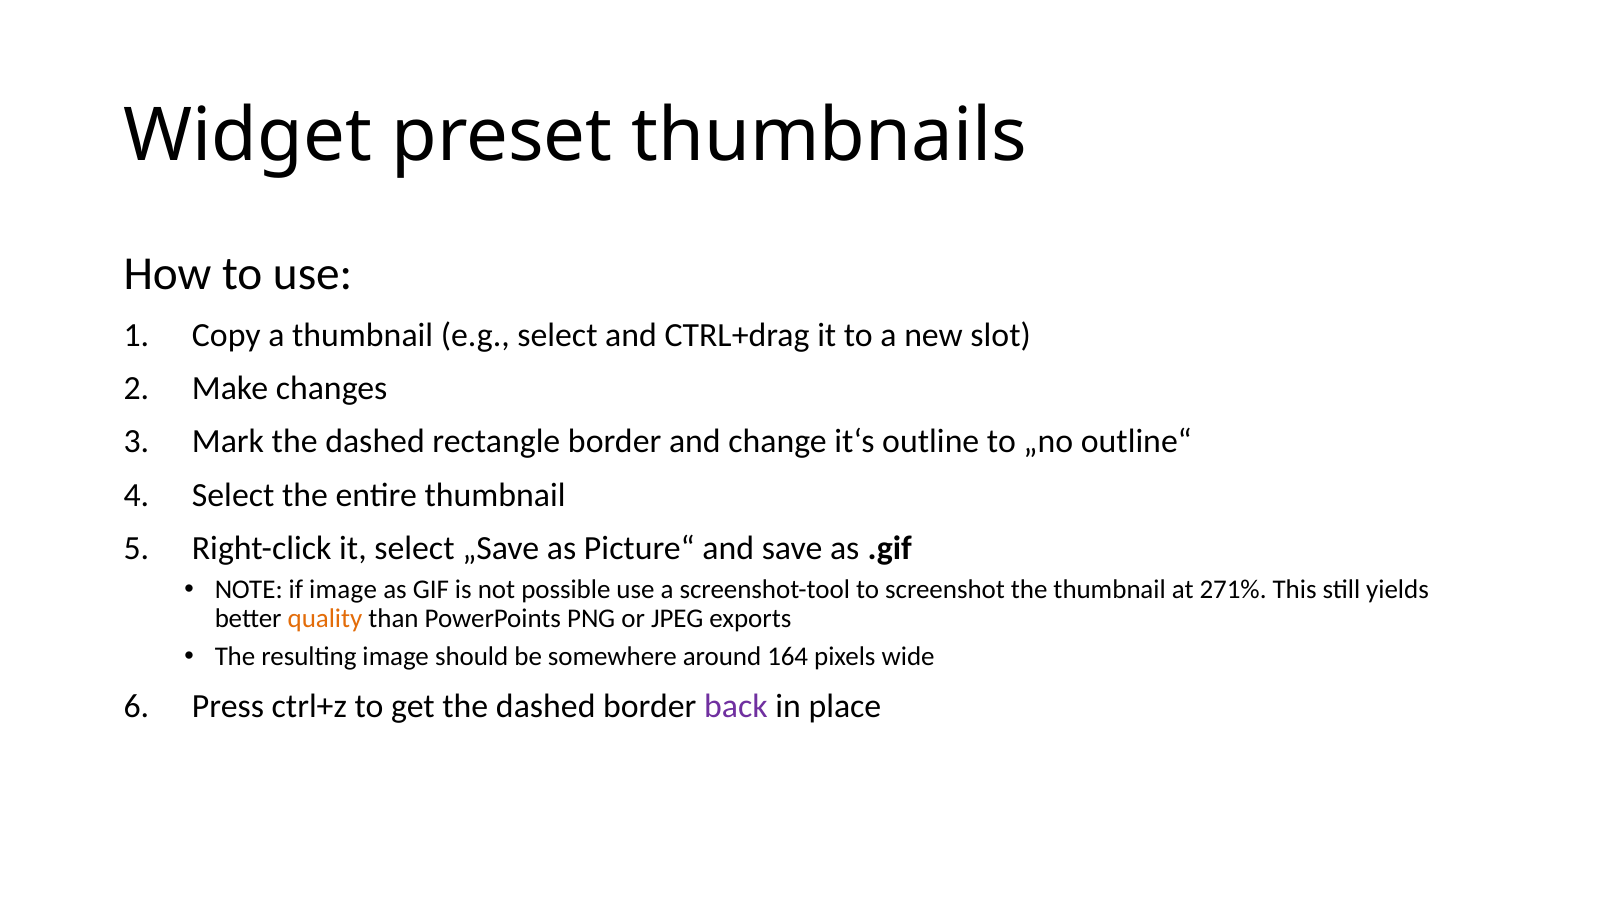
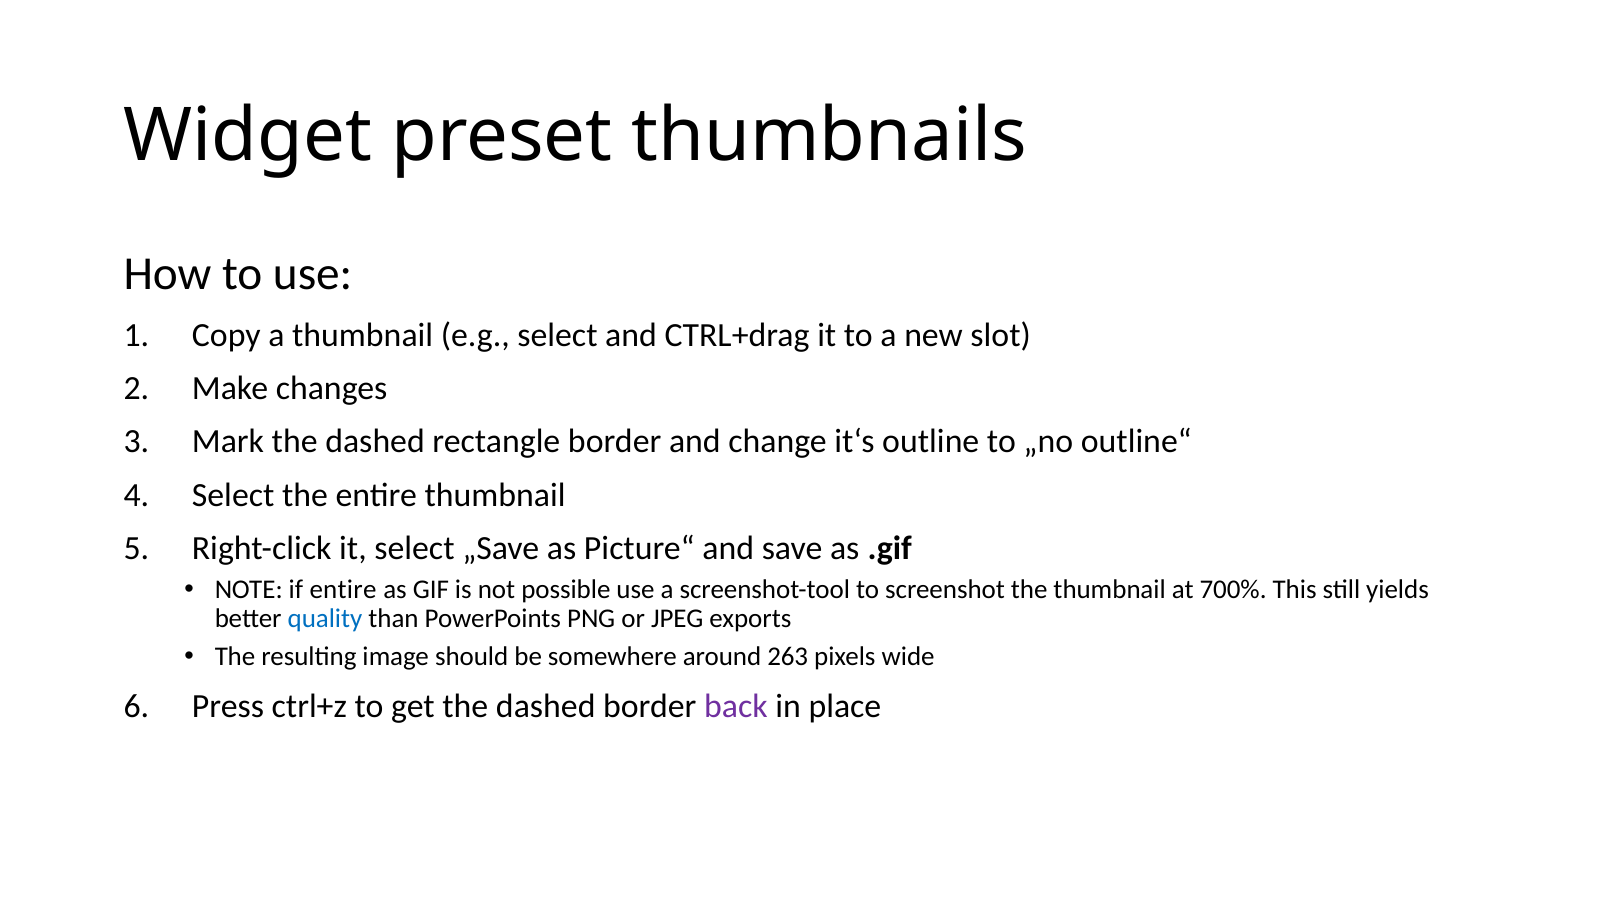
if image: image -> entire
271%: 271% -> 700%
quality colour: orange -> blue
164: 164 -> 263
